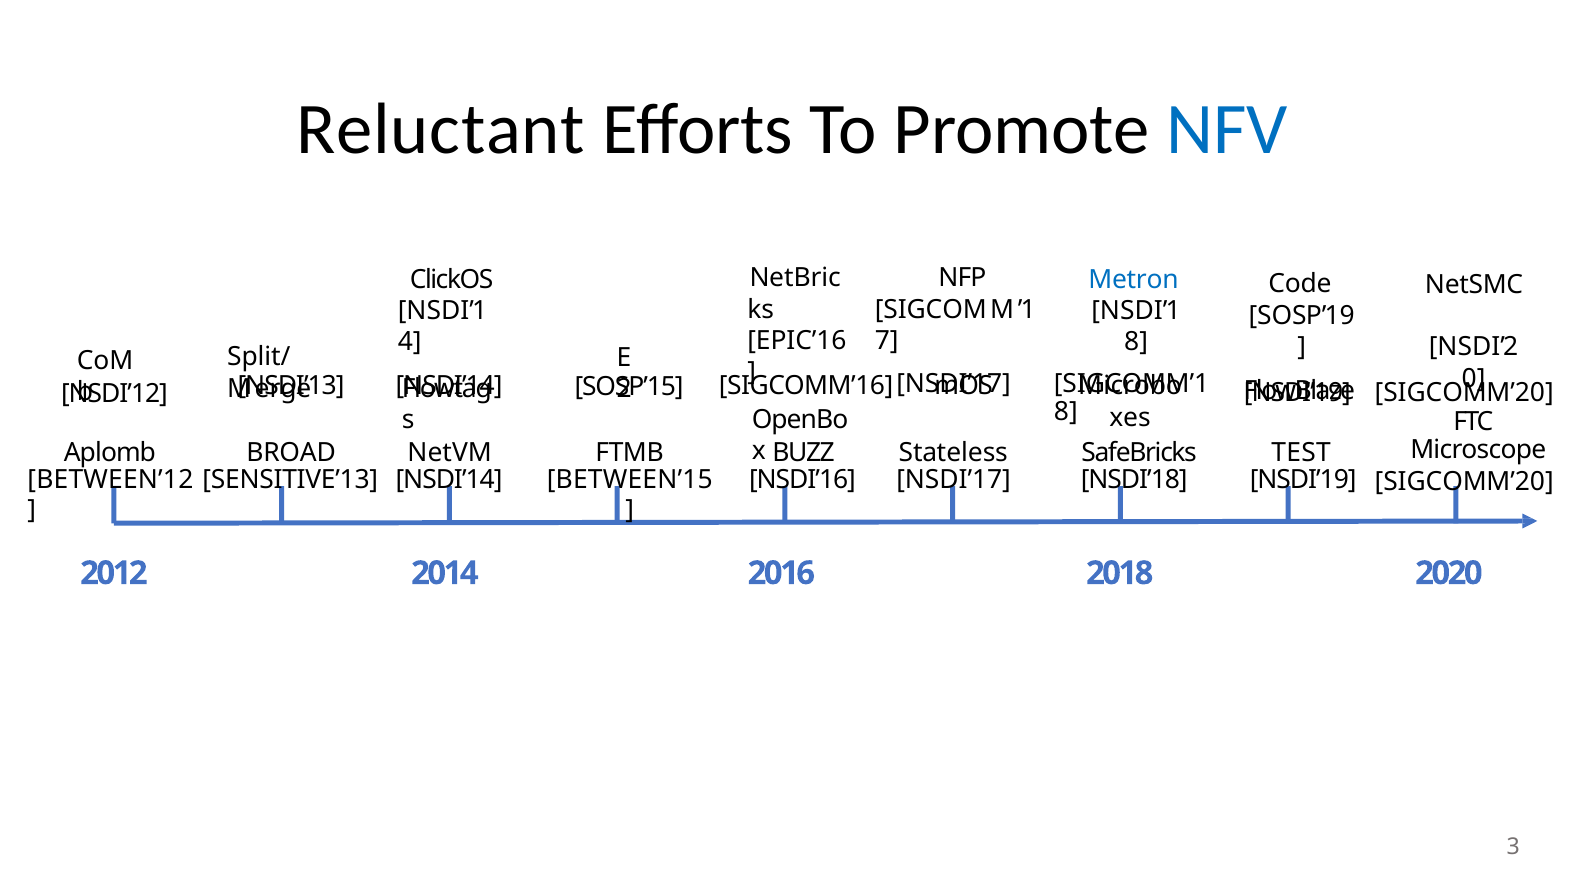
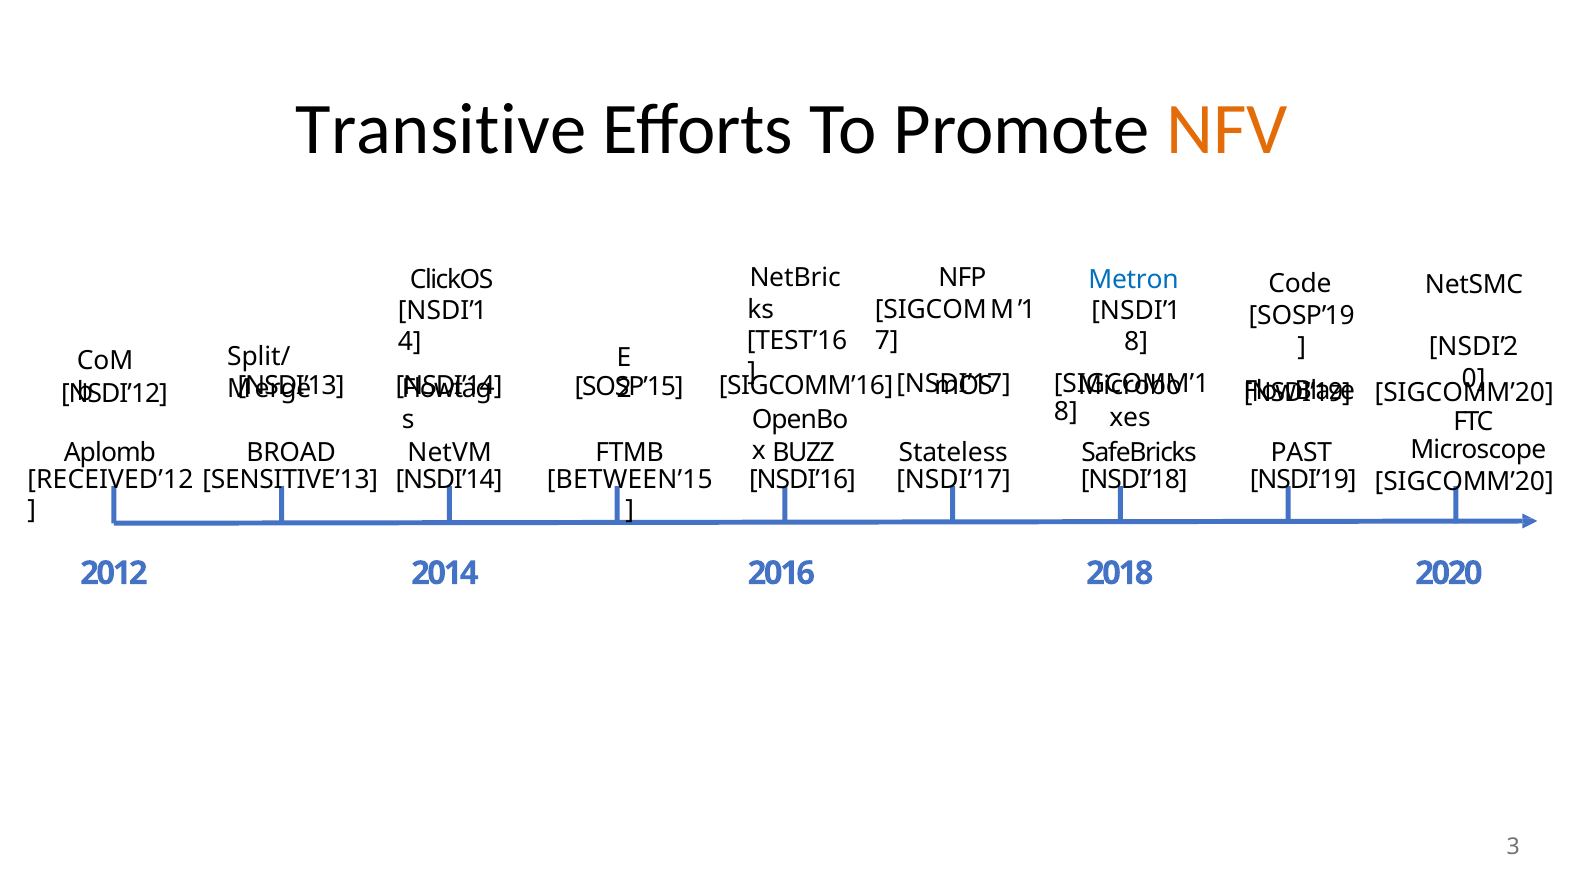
Reluctant: Reluctant -> Transitive
NFV colour: blue -> orange
EPIC’16: EPIC’16 -> TEST’16
TEST: TEST -> PAST
BETWEEN’12: BETWEEN’12 -> RECEIVED’12
